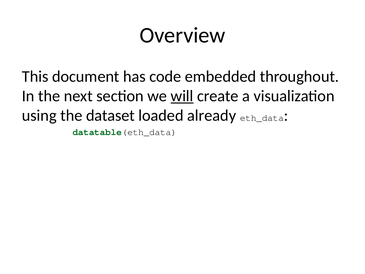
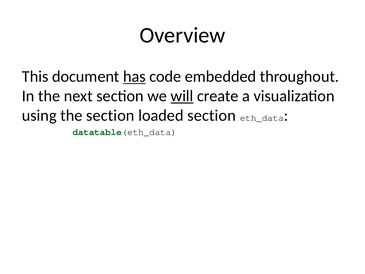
has underline: none -> present
the dataset: dataset -> section
loaded already: already -> section
